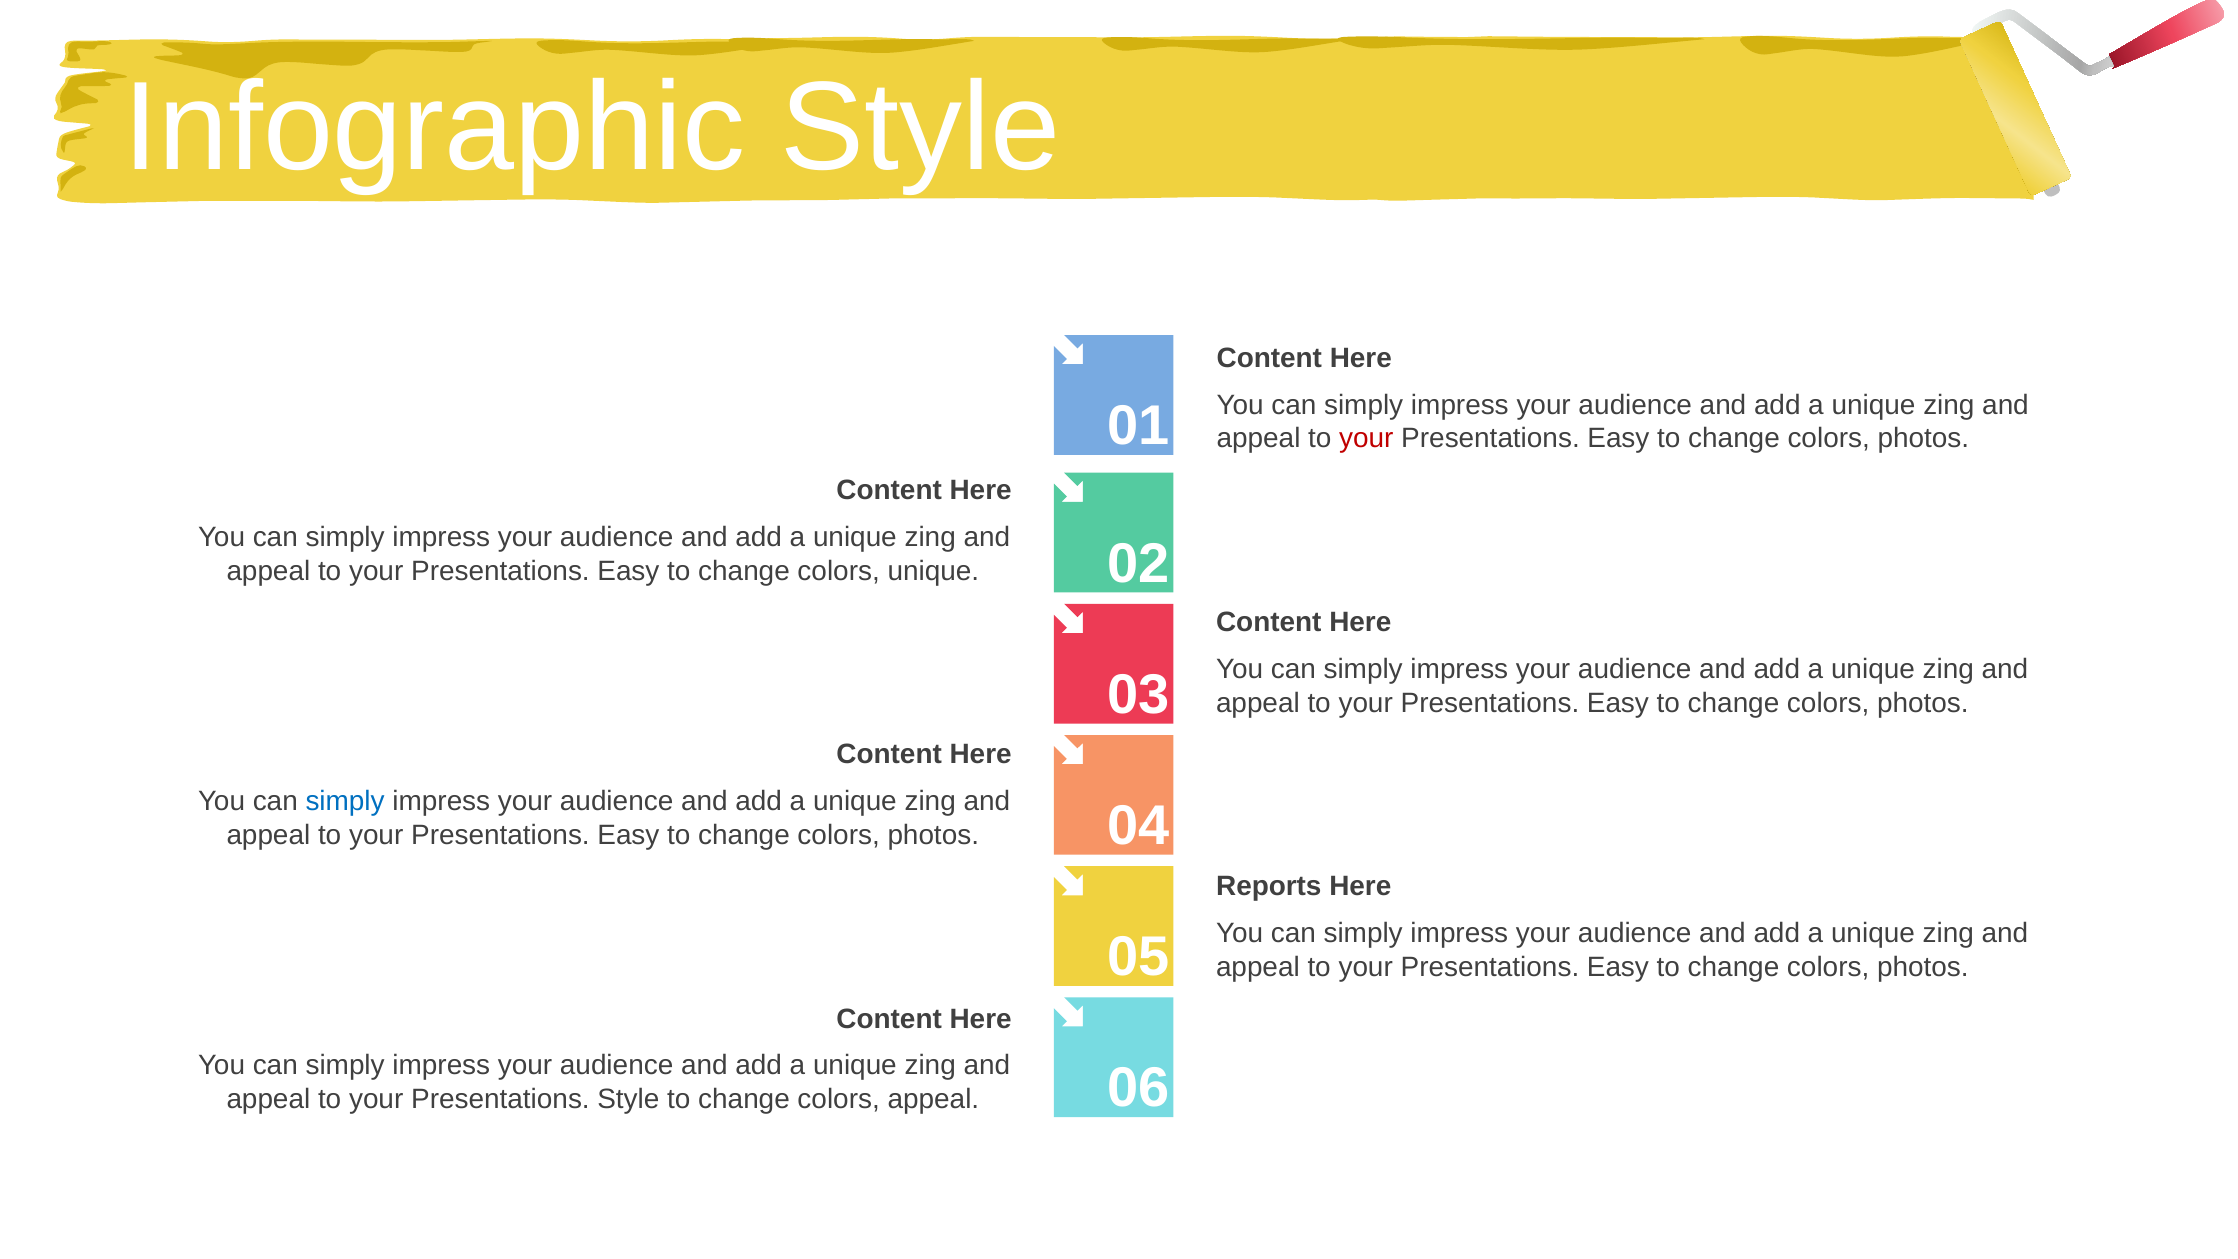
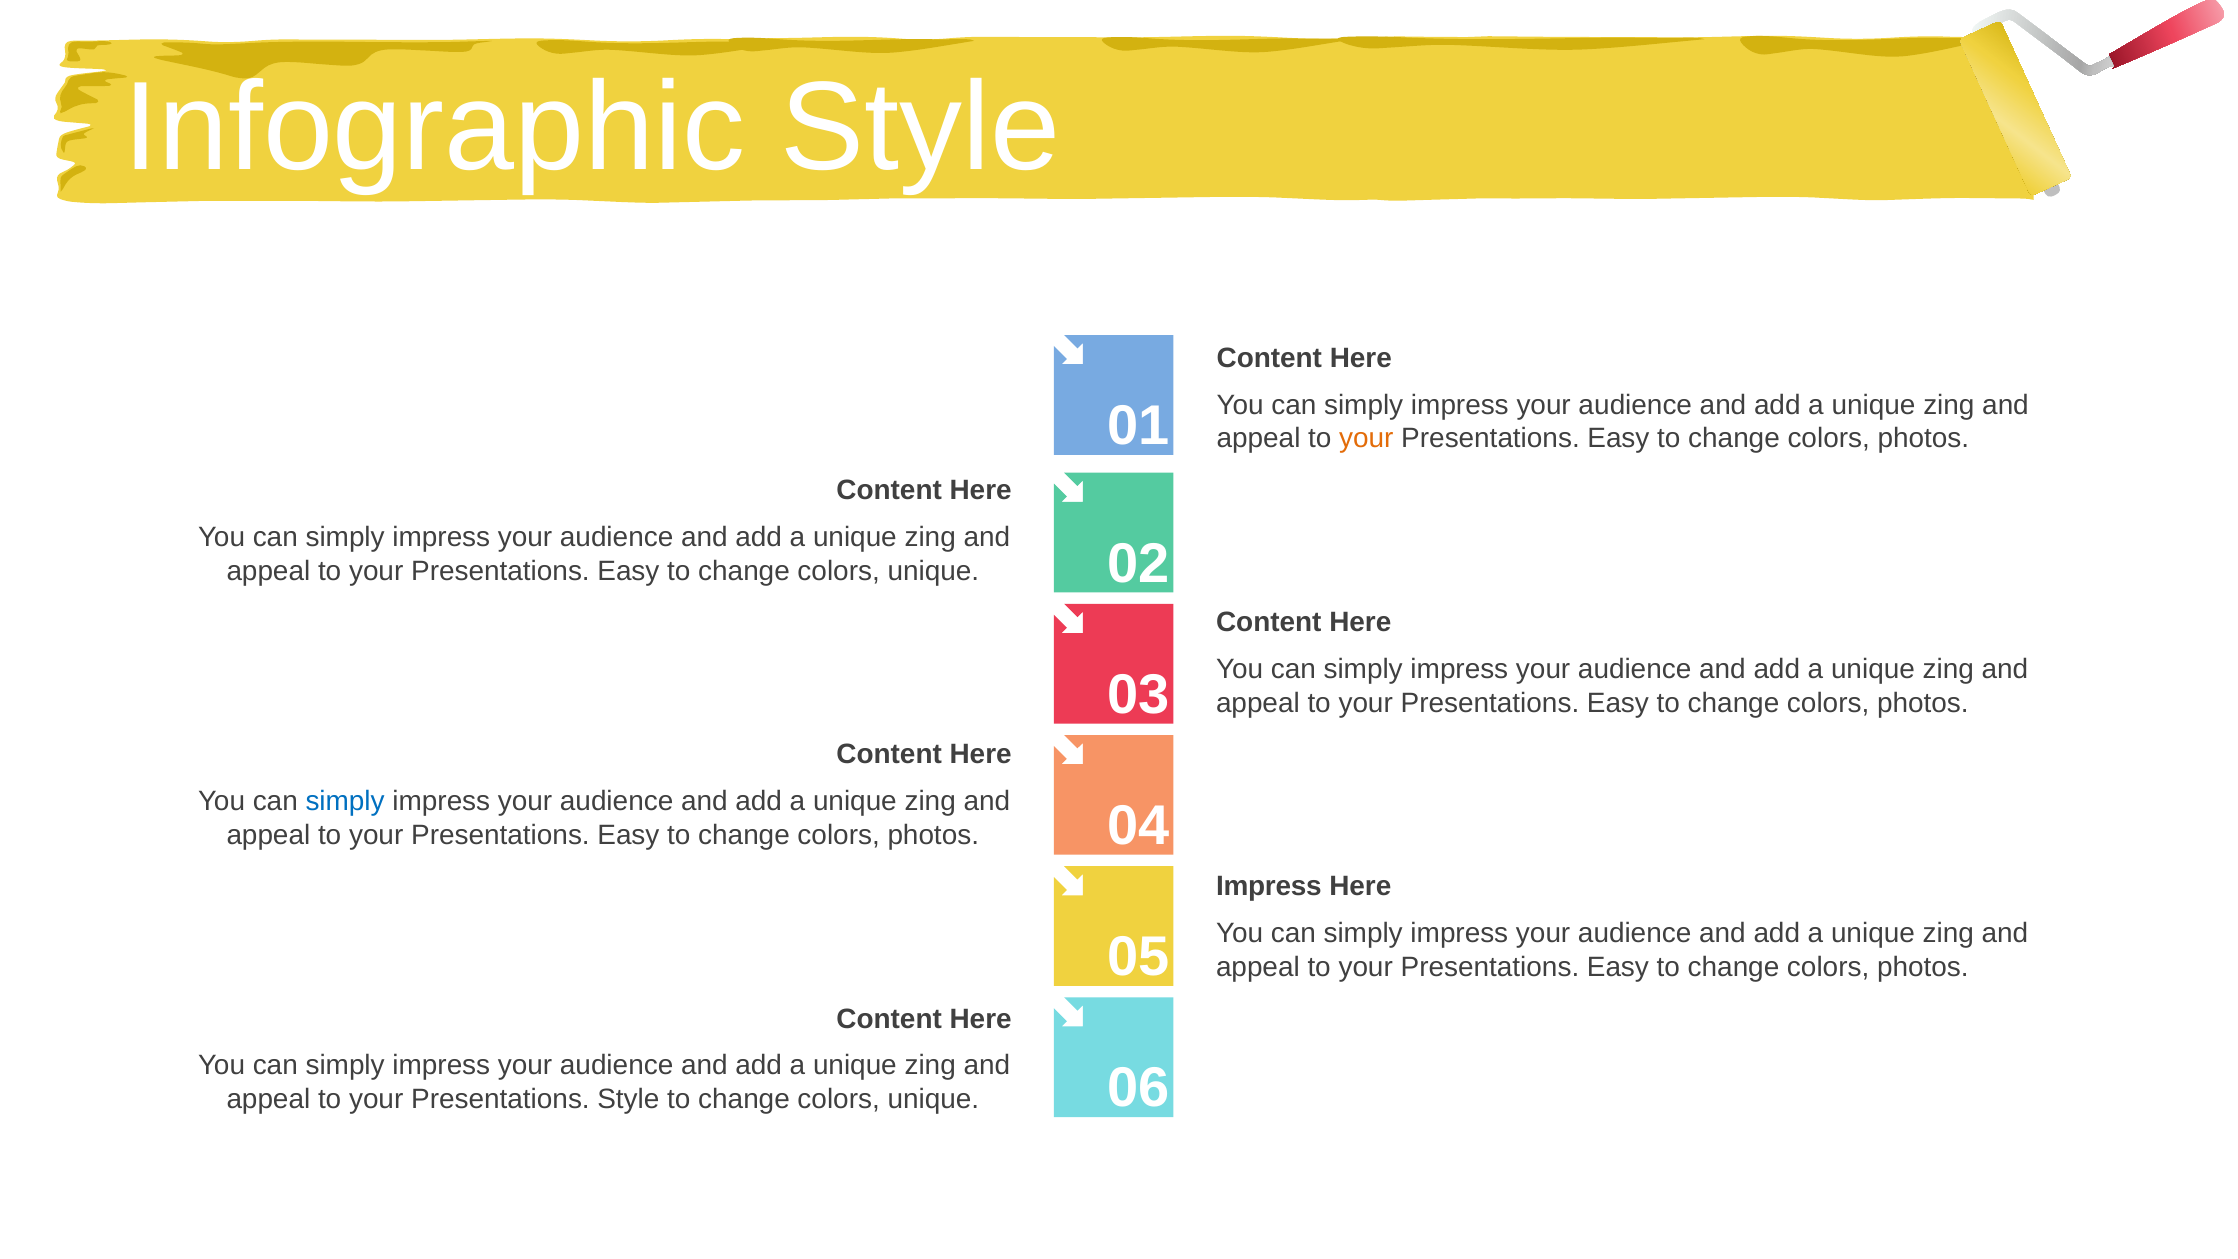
your at (1366, 439) colour: red -> orange
Reports at (1269, 887): Reports -> Impress
appeal at (933, 1099): appeal -> unique
